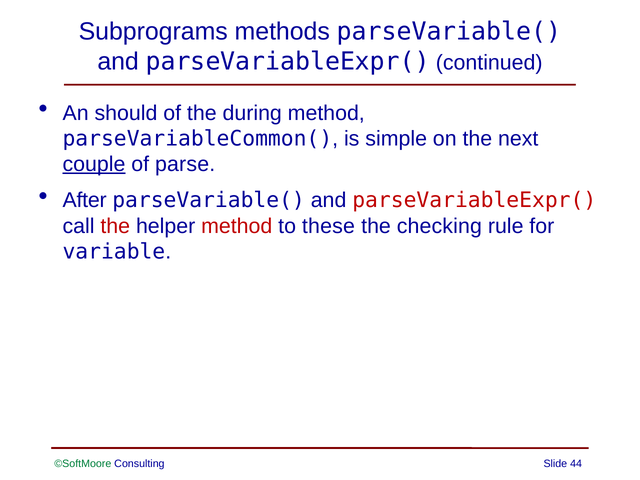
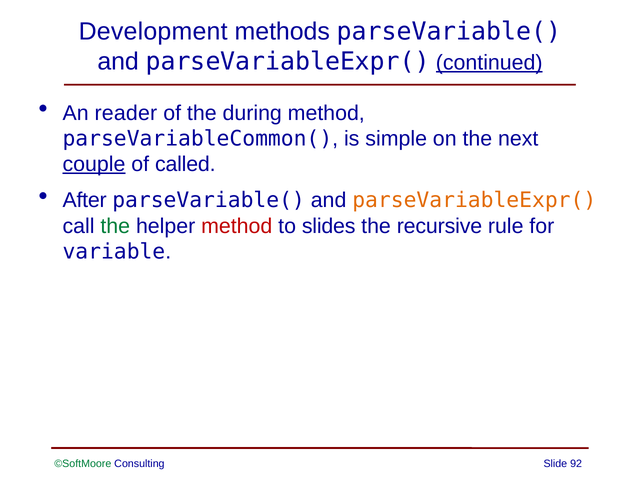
Subprograms: Subprograms -> Development
continued underline: none -> present
should: should -> reader
parse: parse -> called
parseVariableExpr( at (474, 200) colour: red -> orange
the at (115, 226) colour: red -> green
these: these -> slides
checking: checking -> recursive
44: 44 -> 92
